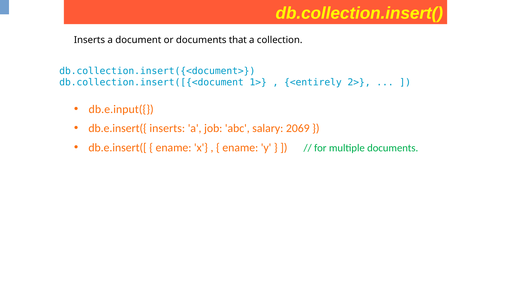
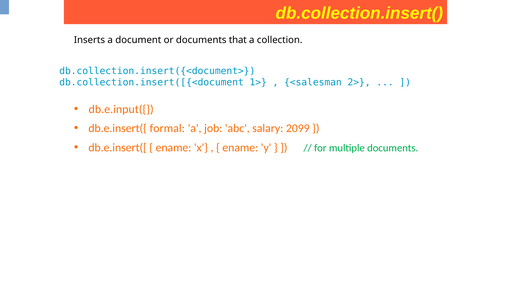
<entirely: <entirely -> <salesman
db.e.insert({ inserts: inserts -> formal
2069: 2069 -> 2099
